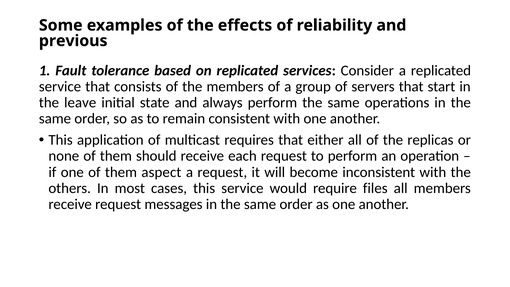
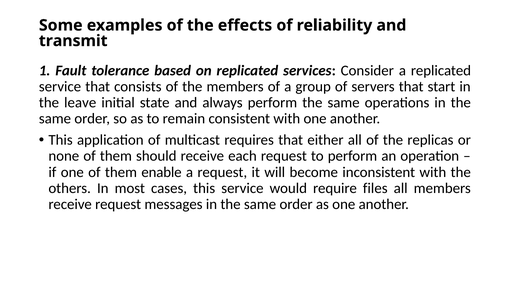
previous: previous -> transmit
aspect: aspect -> enable
